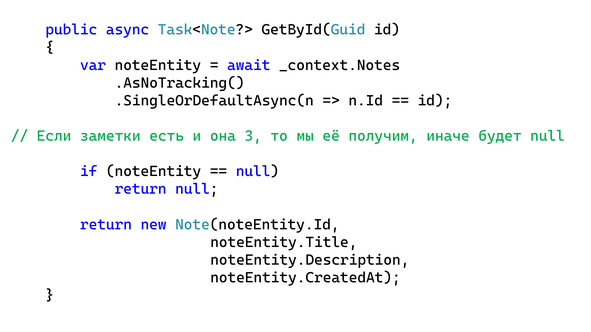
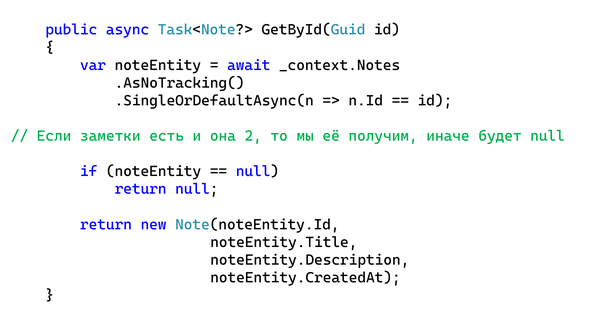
3: 3 -> 2
